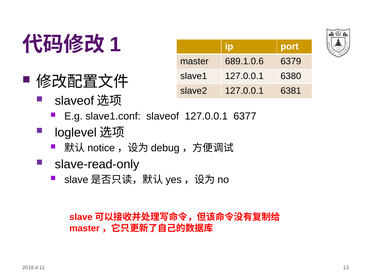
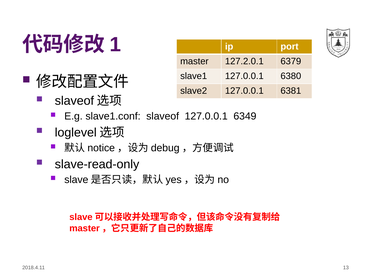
689.1.0.6: 689.1.0.6 -> 127.2.0.1
6377: 6377 -> 6349
